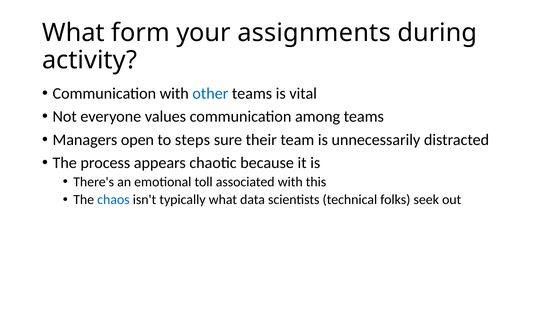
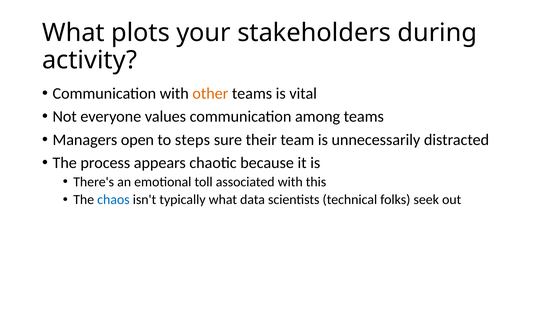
form: form -> plots
assignments: assignments -> stakeholders
other colour: blue -> orange
